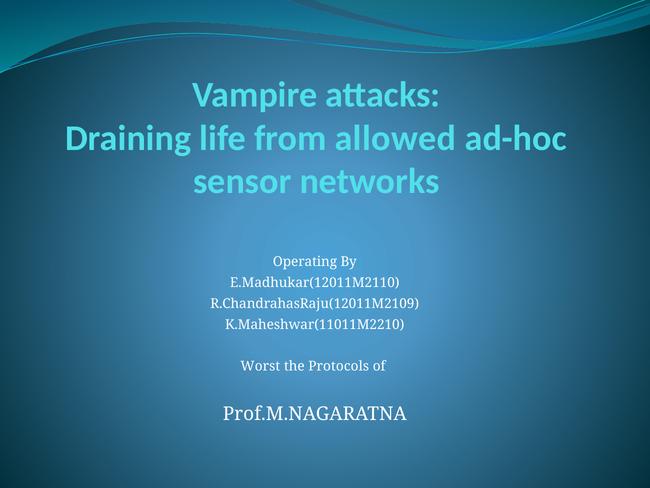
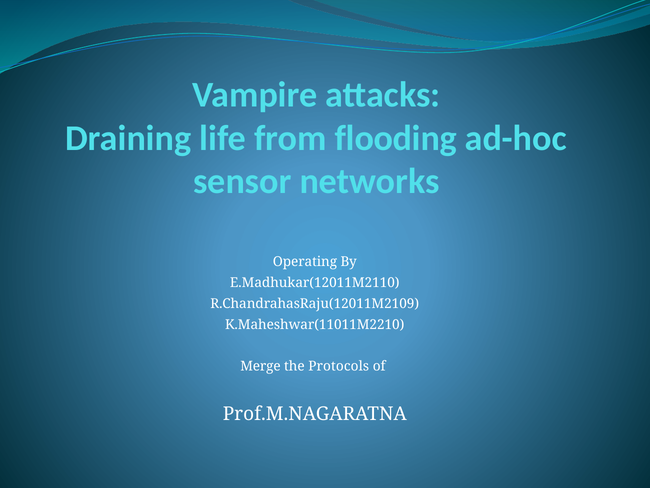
allowed: allowed -> flooding
Worst: Worst -> Merge
